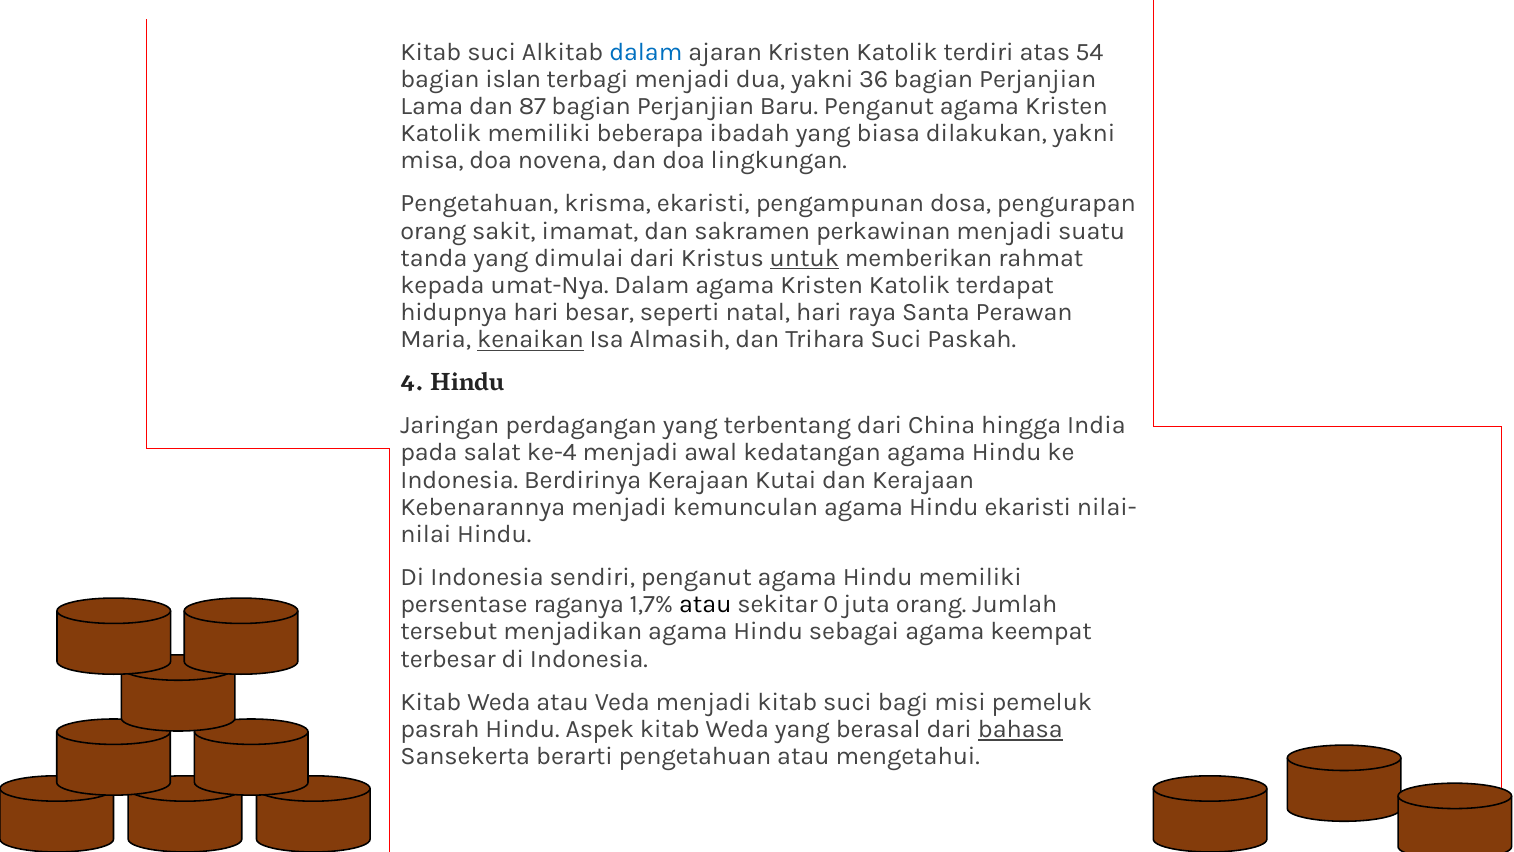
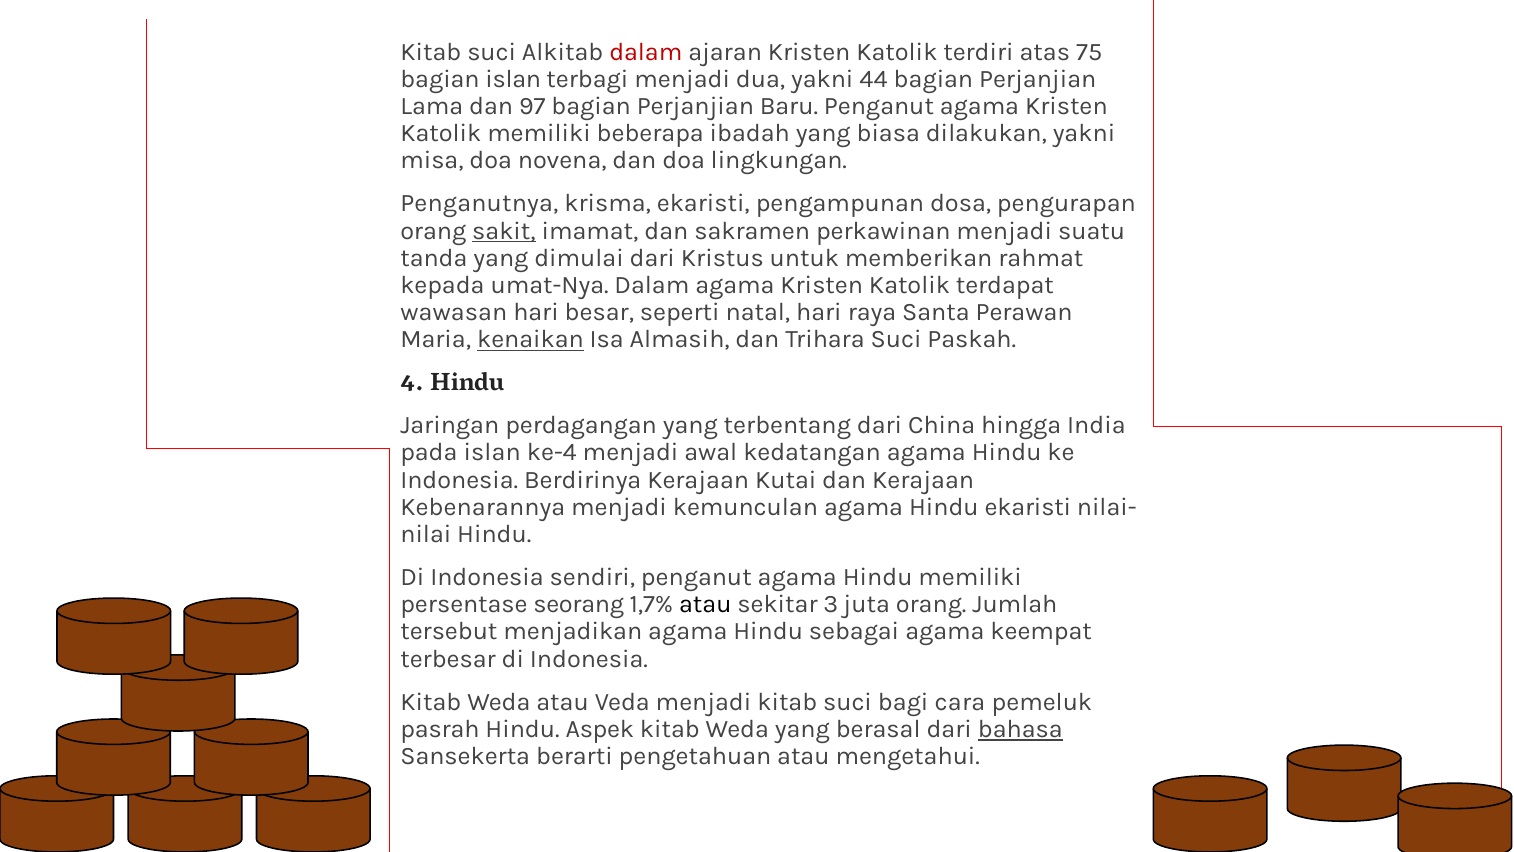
dalam at (646, 52) colour: blue -> red
54: 54 -> 75
36: 36 -> 44
87: 87 -> 97
Pengetahuan at (479, 203): Pengetahuan -> Penganutnya
sakit underline: none -> present
untuk underline: present -> none
hidupnya: hidupnya -> wawasan
pada salat: salat -> islan
raganya: raganya -> seorang
0: 0 -> 3
misi: misi -> cara
